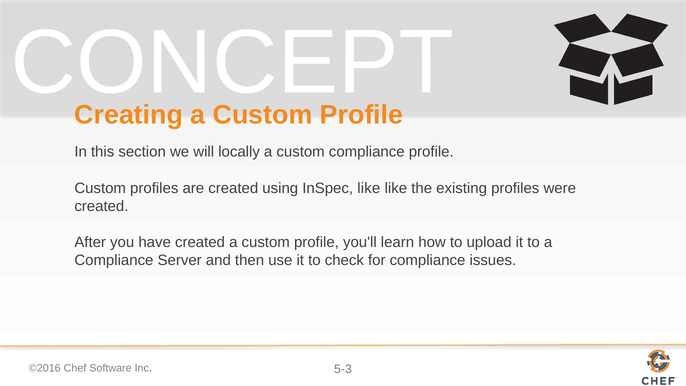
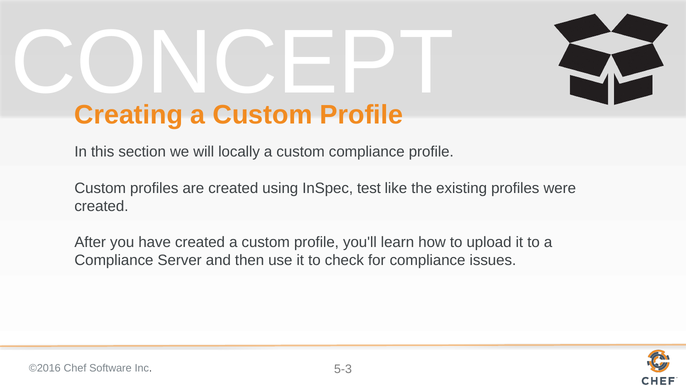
InSpec like: like -> test
